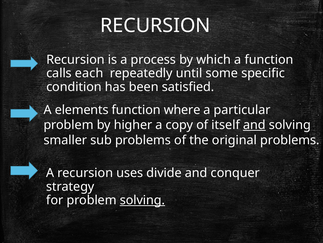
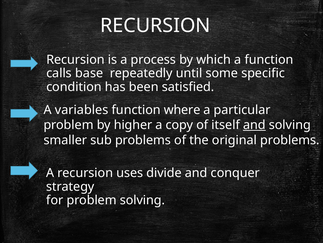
each: each -> base
elements: elements -> variables
solving at (142, 200) underline: present -> none
